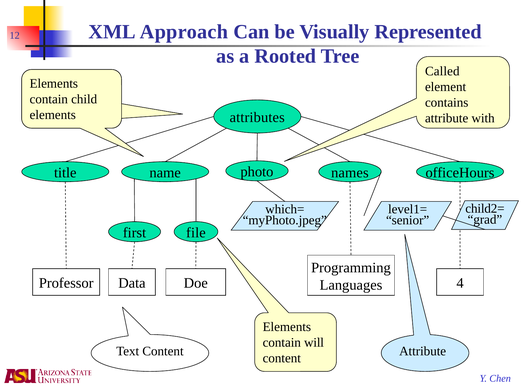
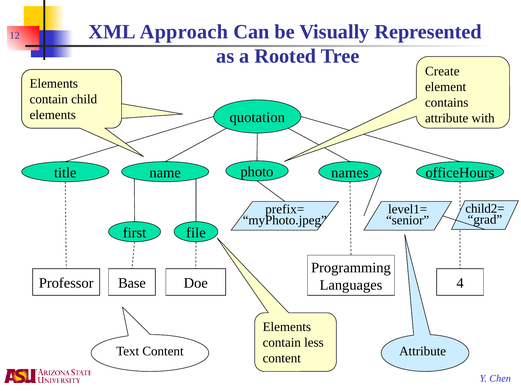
Called: Called -> Create
attributes: attributes -> quotation
which=: which= -> prefix=
Data: Data -> Base
will: will -> less
